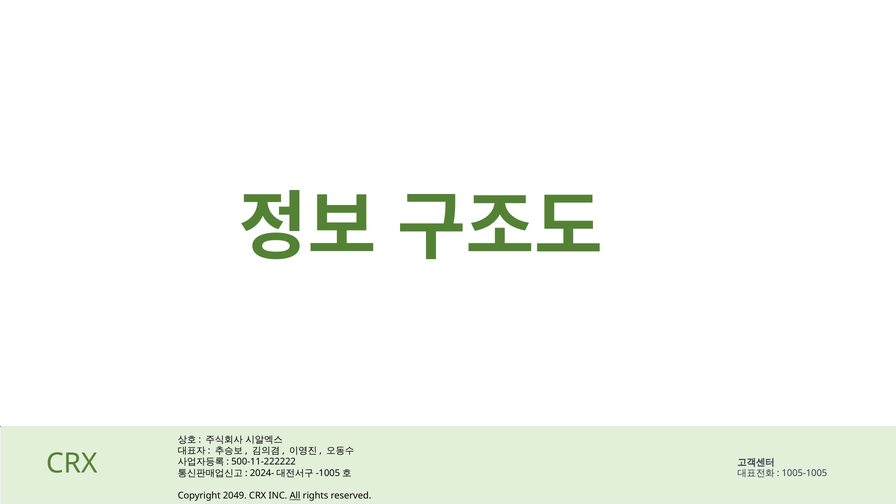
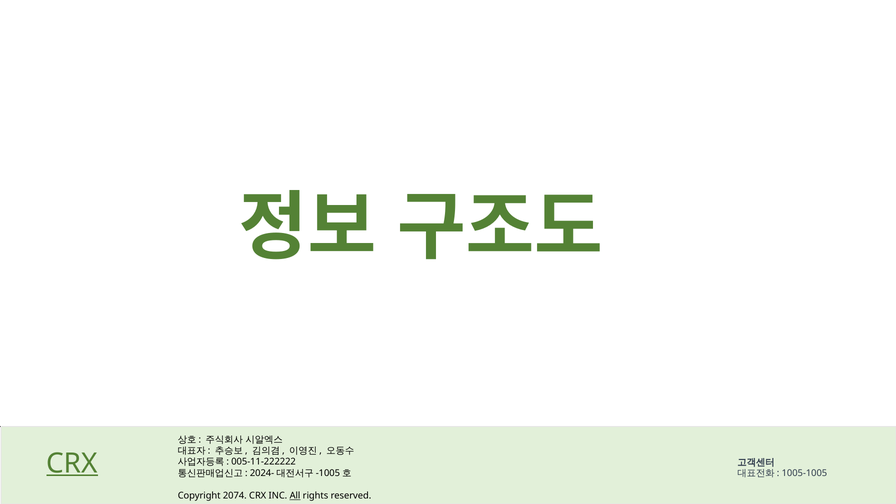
CRX at (72, 463) underline: none -> present
500-11-222222: 500-11-222222 -> 005-11-222222
2049: 2049 -> 2074
